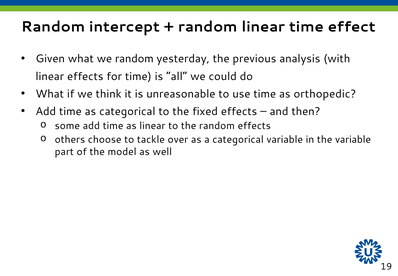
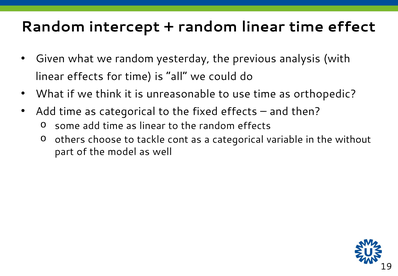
over: over -> cont
the variable: variable -> without
